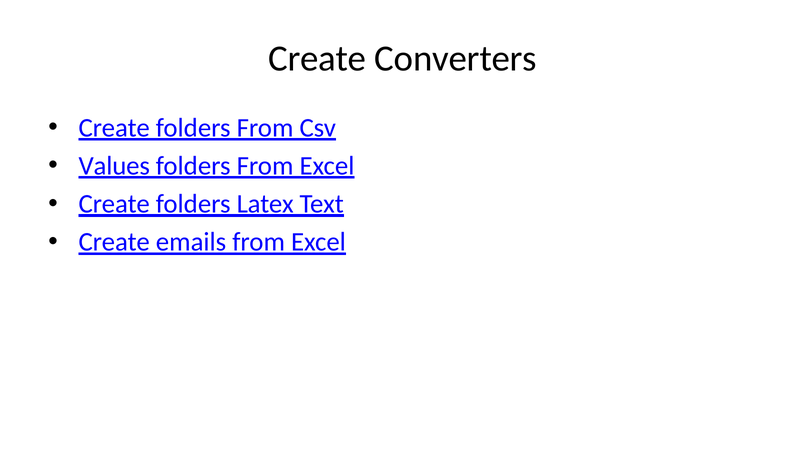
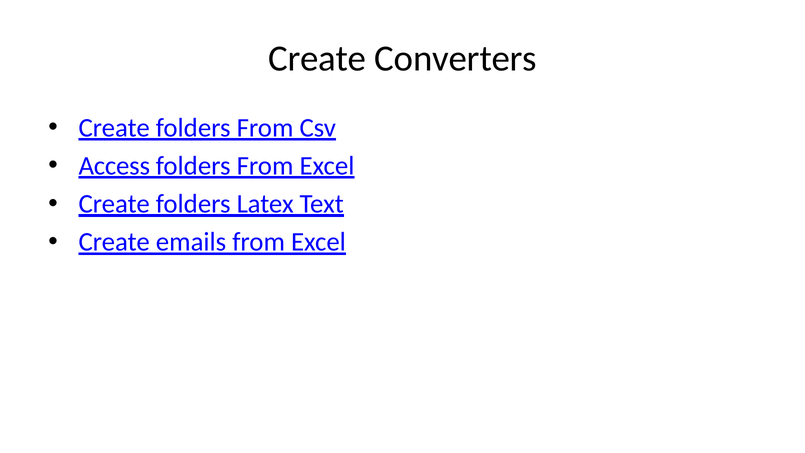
Values: Values -> Access
